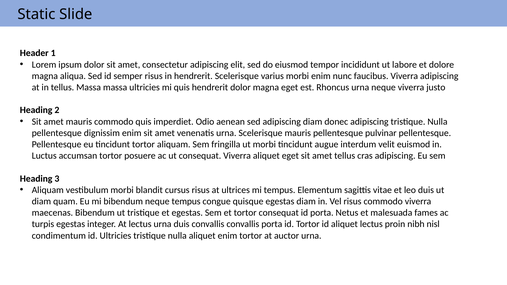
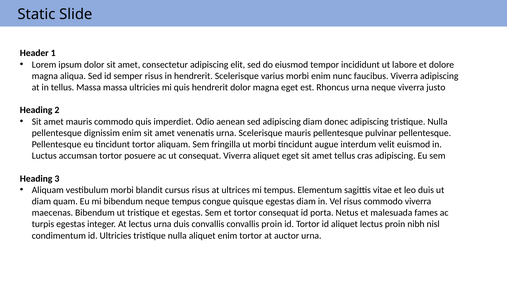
convallis porta: porta -> proin
